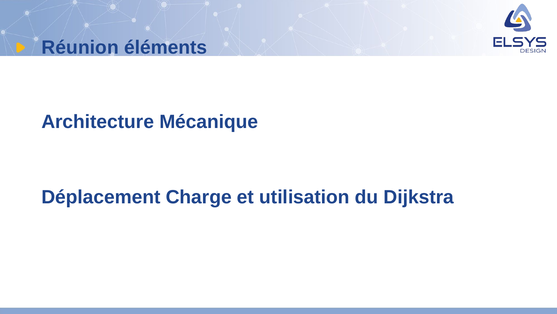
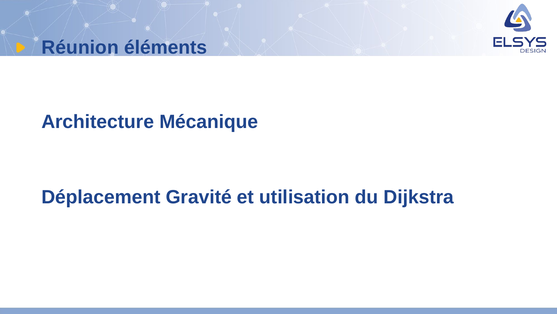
Charge: Charge -> Gravité
